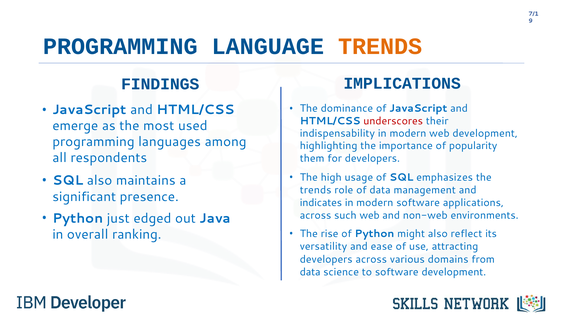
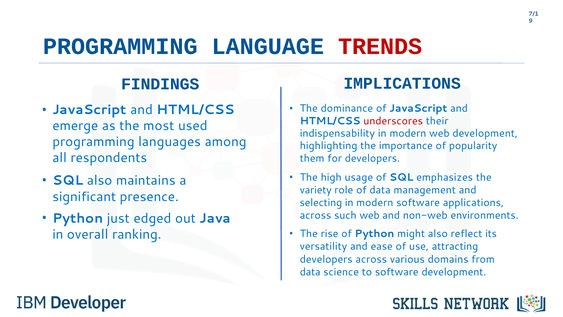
TRENDS at (380, 46) colour: orange -> red
trends at (316, 190): trends -> variety
indicates: indicates -> selecting
